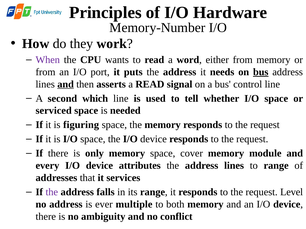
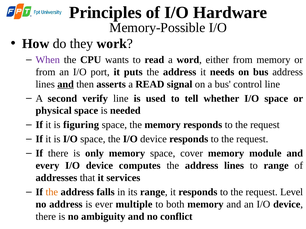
Memory-Number: Memory-Number -> Memory-Possible
bus at (261, 72) underline: present -> none
which: which -> verify
serviced: serviced -> physical
attributes: attributes -> computes
the at (52, 192) colour: purple -> orange
